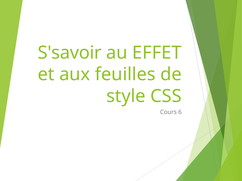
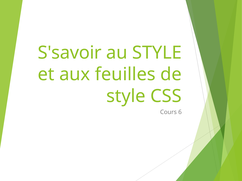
au EFFET: EFFET -> STYLE
